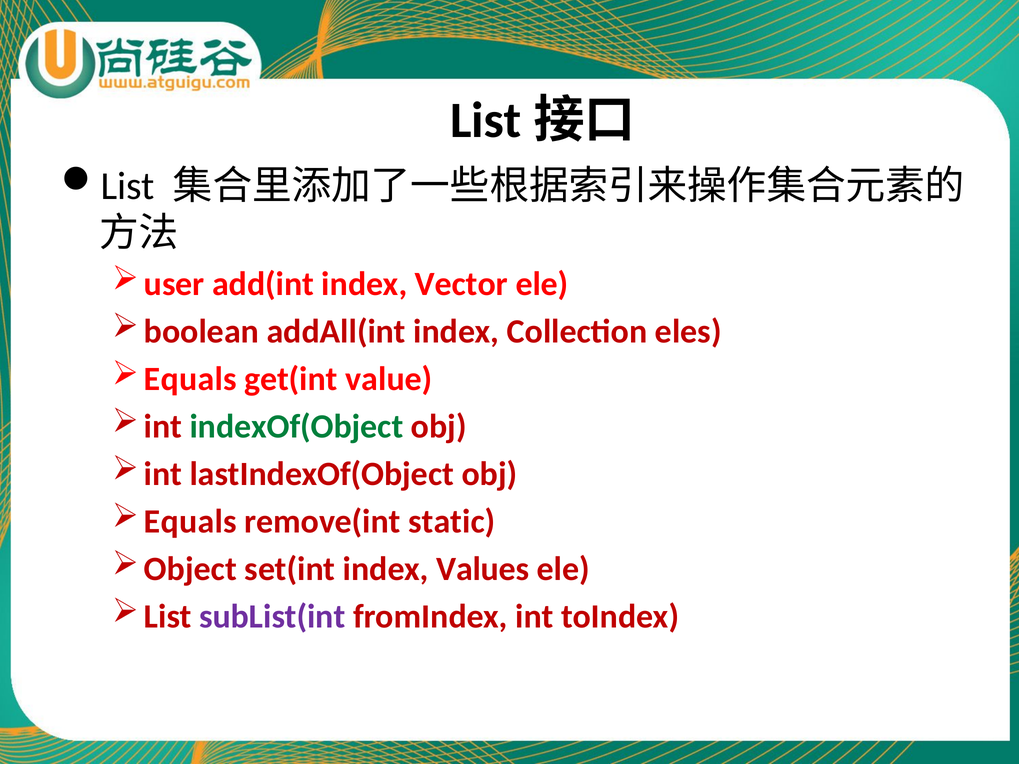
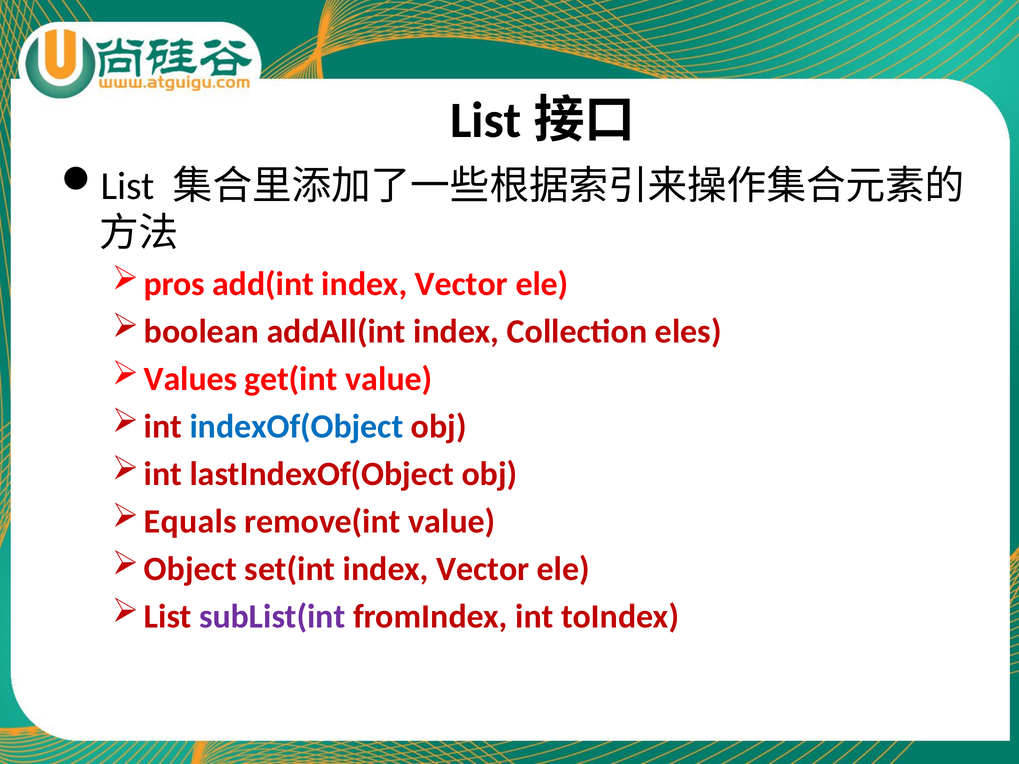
user: user -> pros
Equals at (190, 379): Equals -> Values
indexOf(Object colour: green -> blue
remove(int static: static -> value
set(int index Values: Values -> Vector
